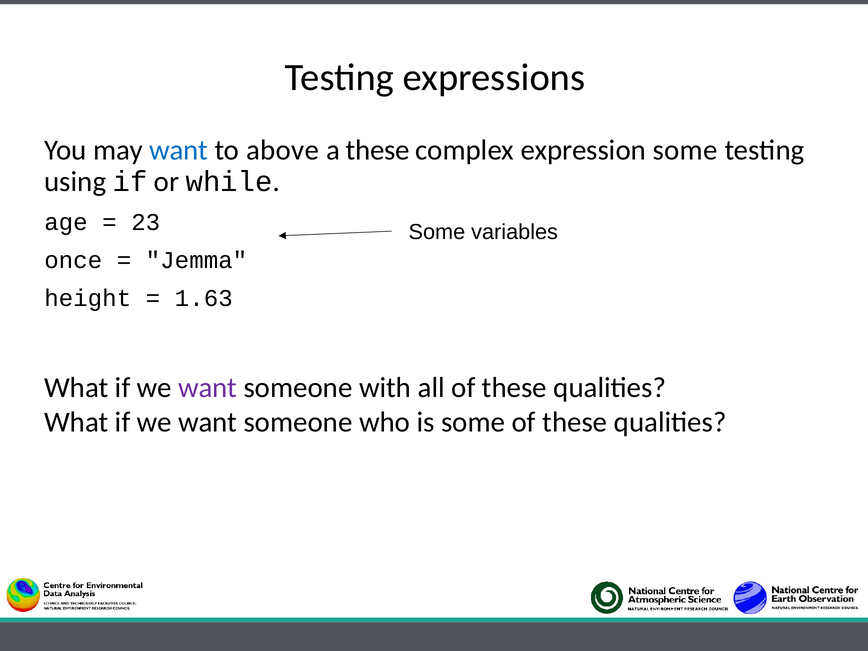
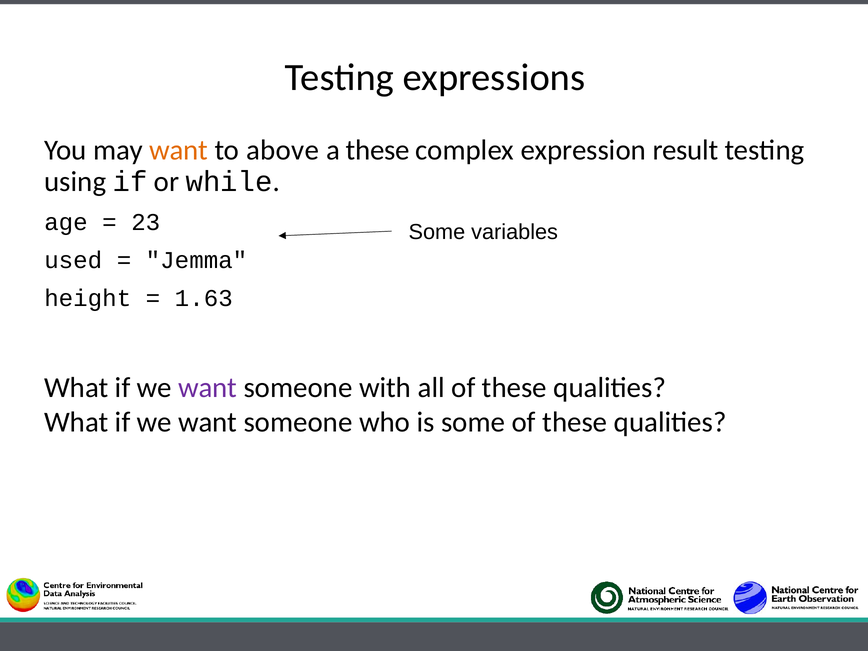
want at (179, 150) colour: blue -> orange
expression some: some -> result
once: once -> used
